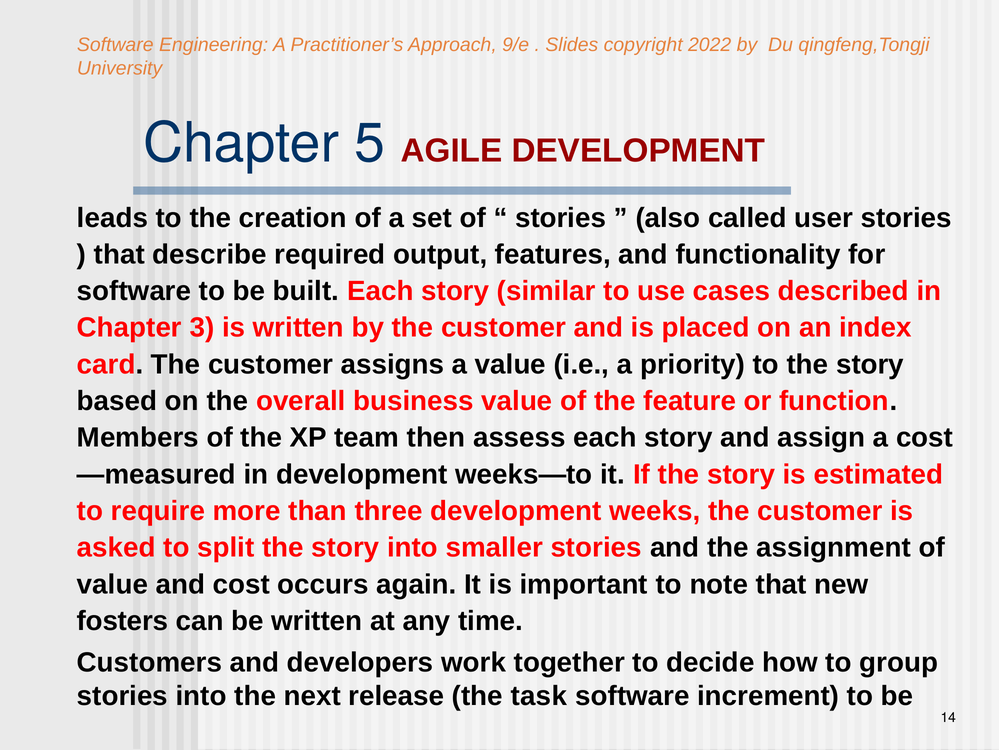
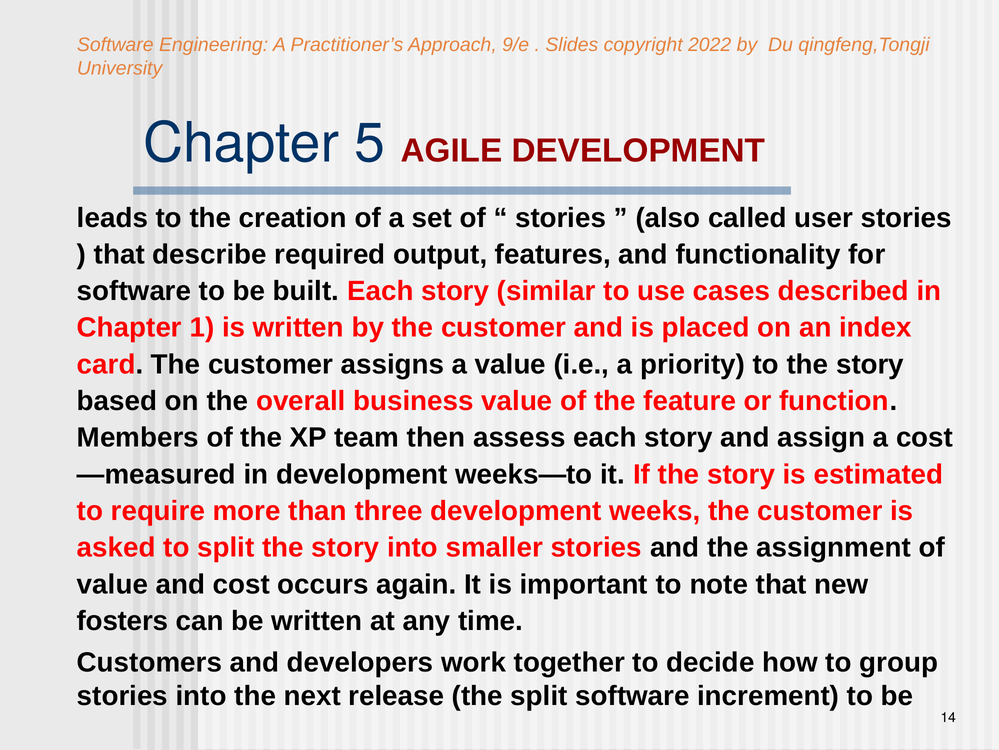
3: 3 -> 1
the task: task -> split
